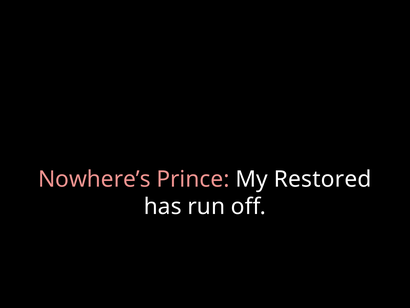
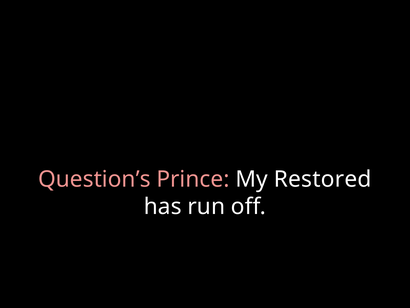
Nowhere’s: Nowhere’s -> Question’s
